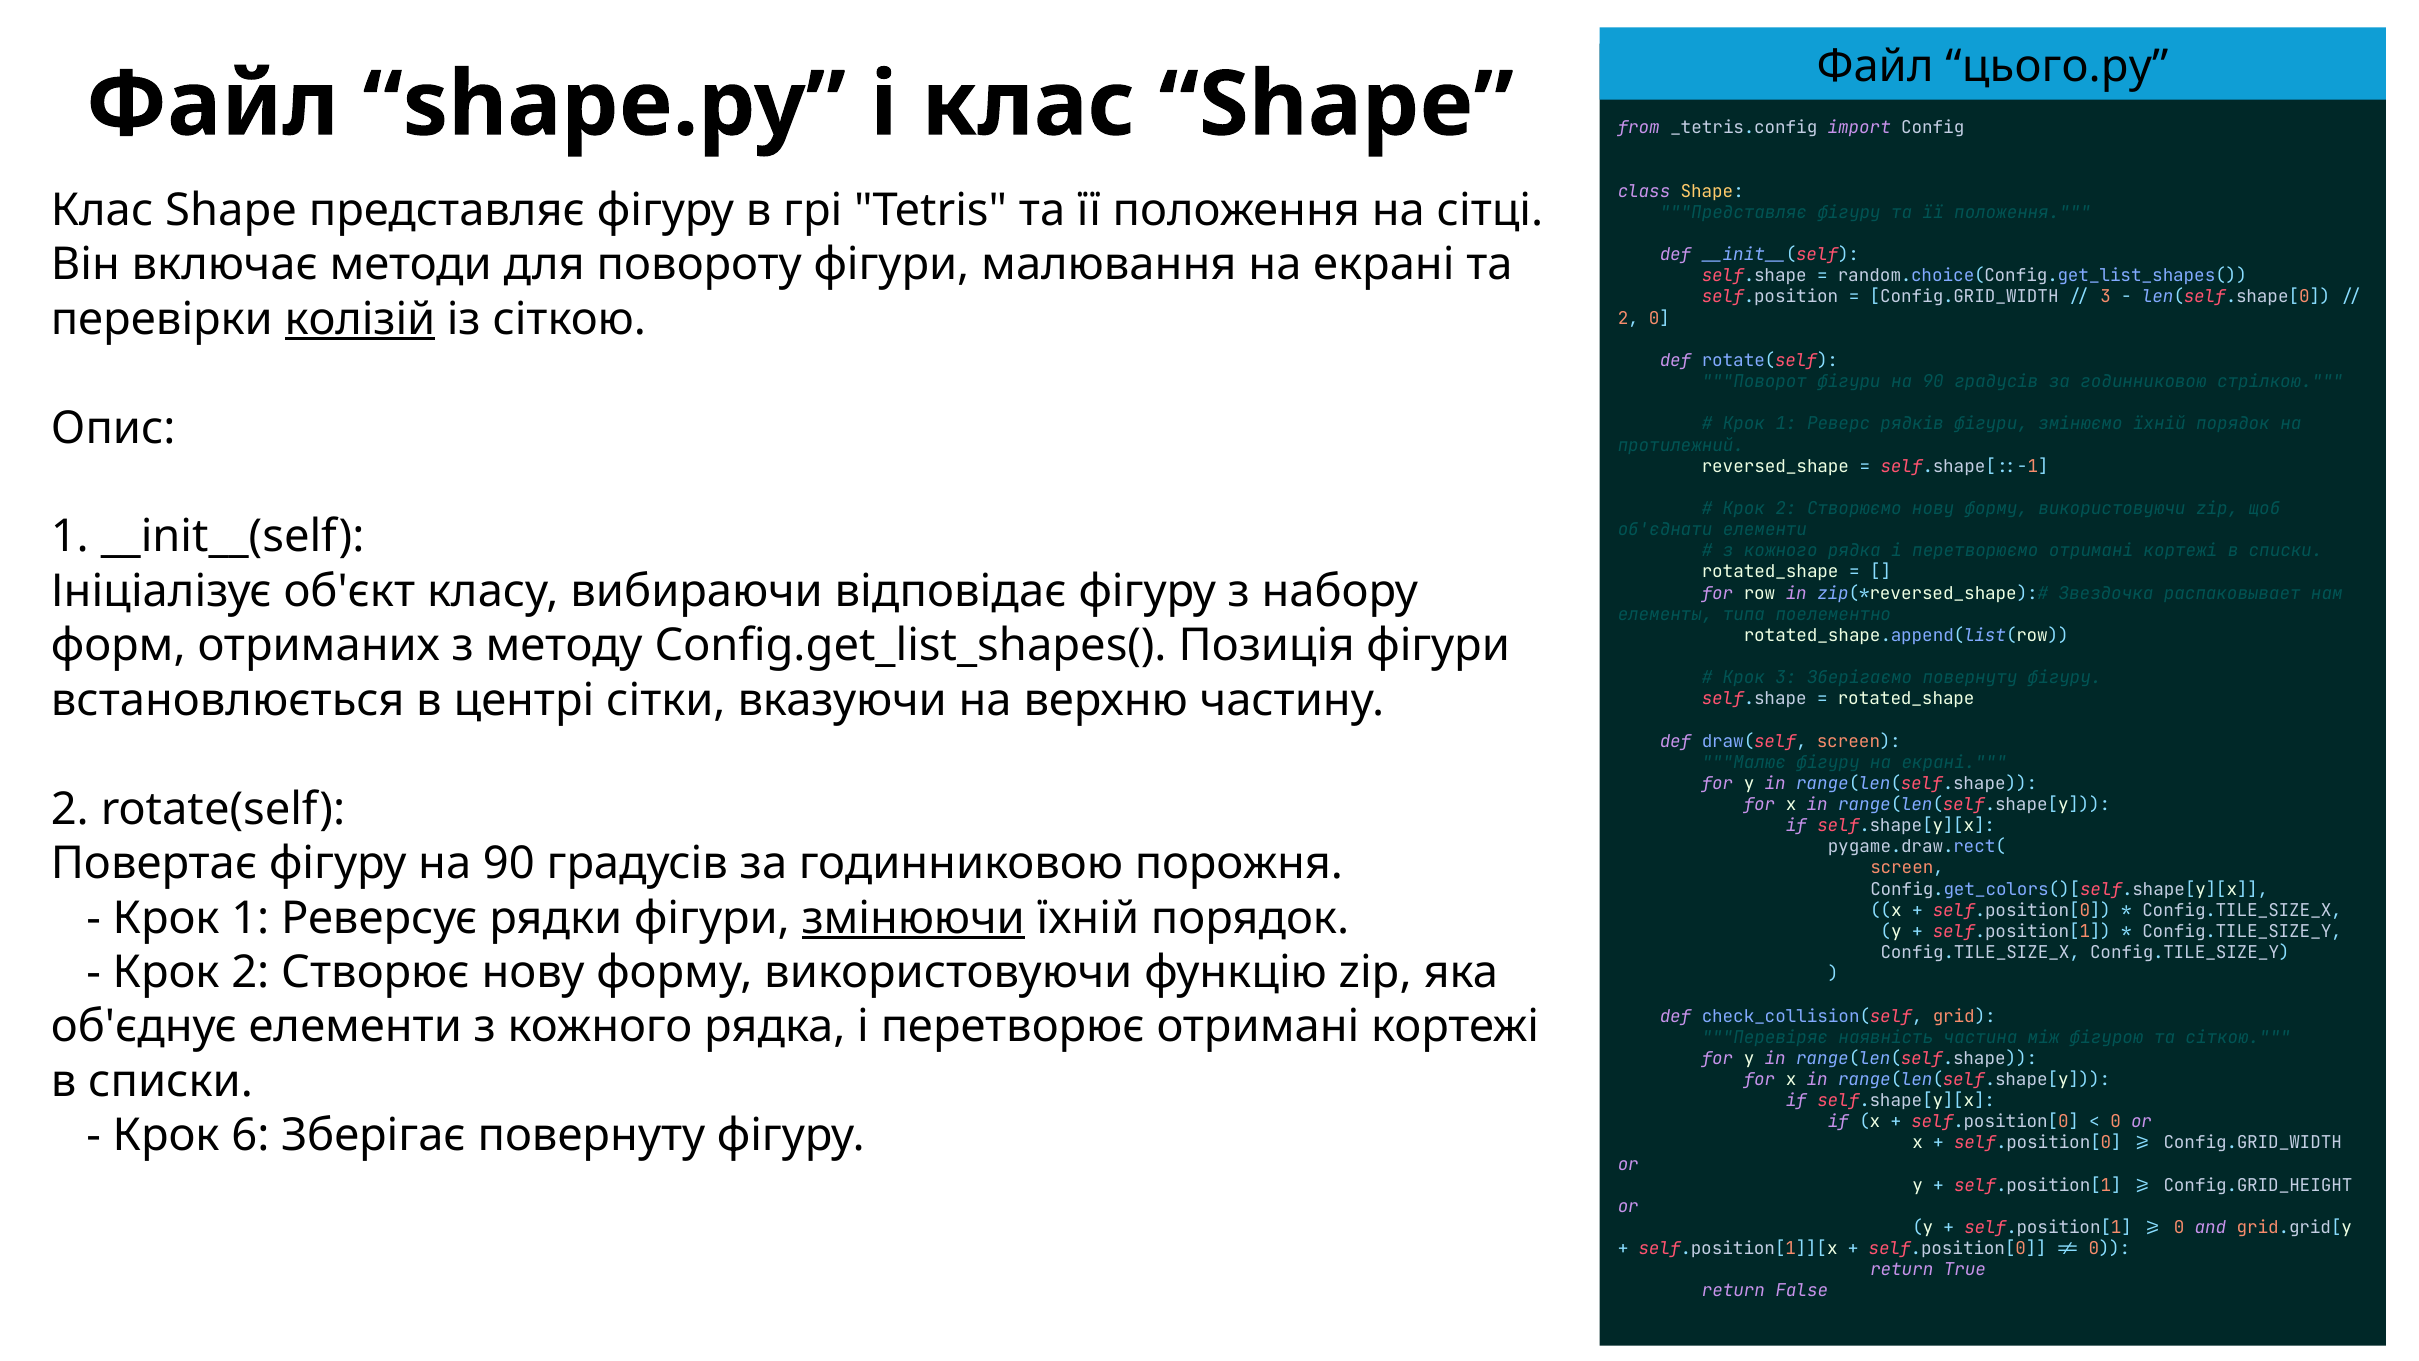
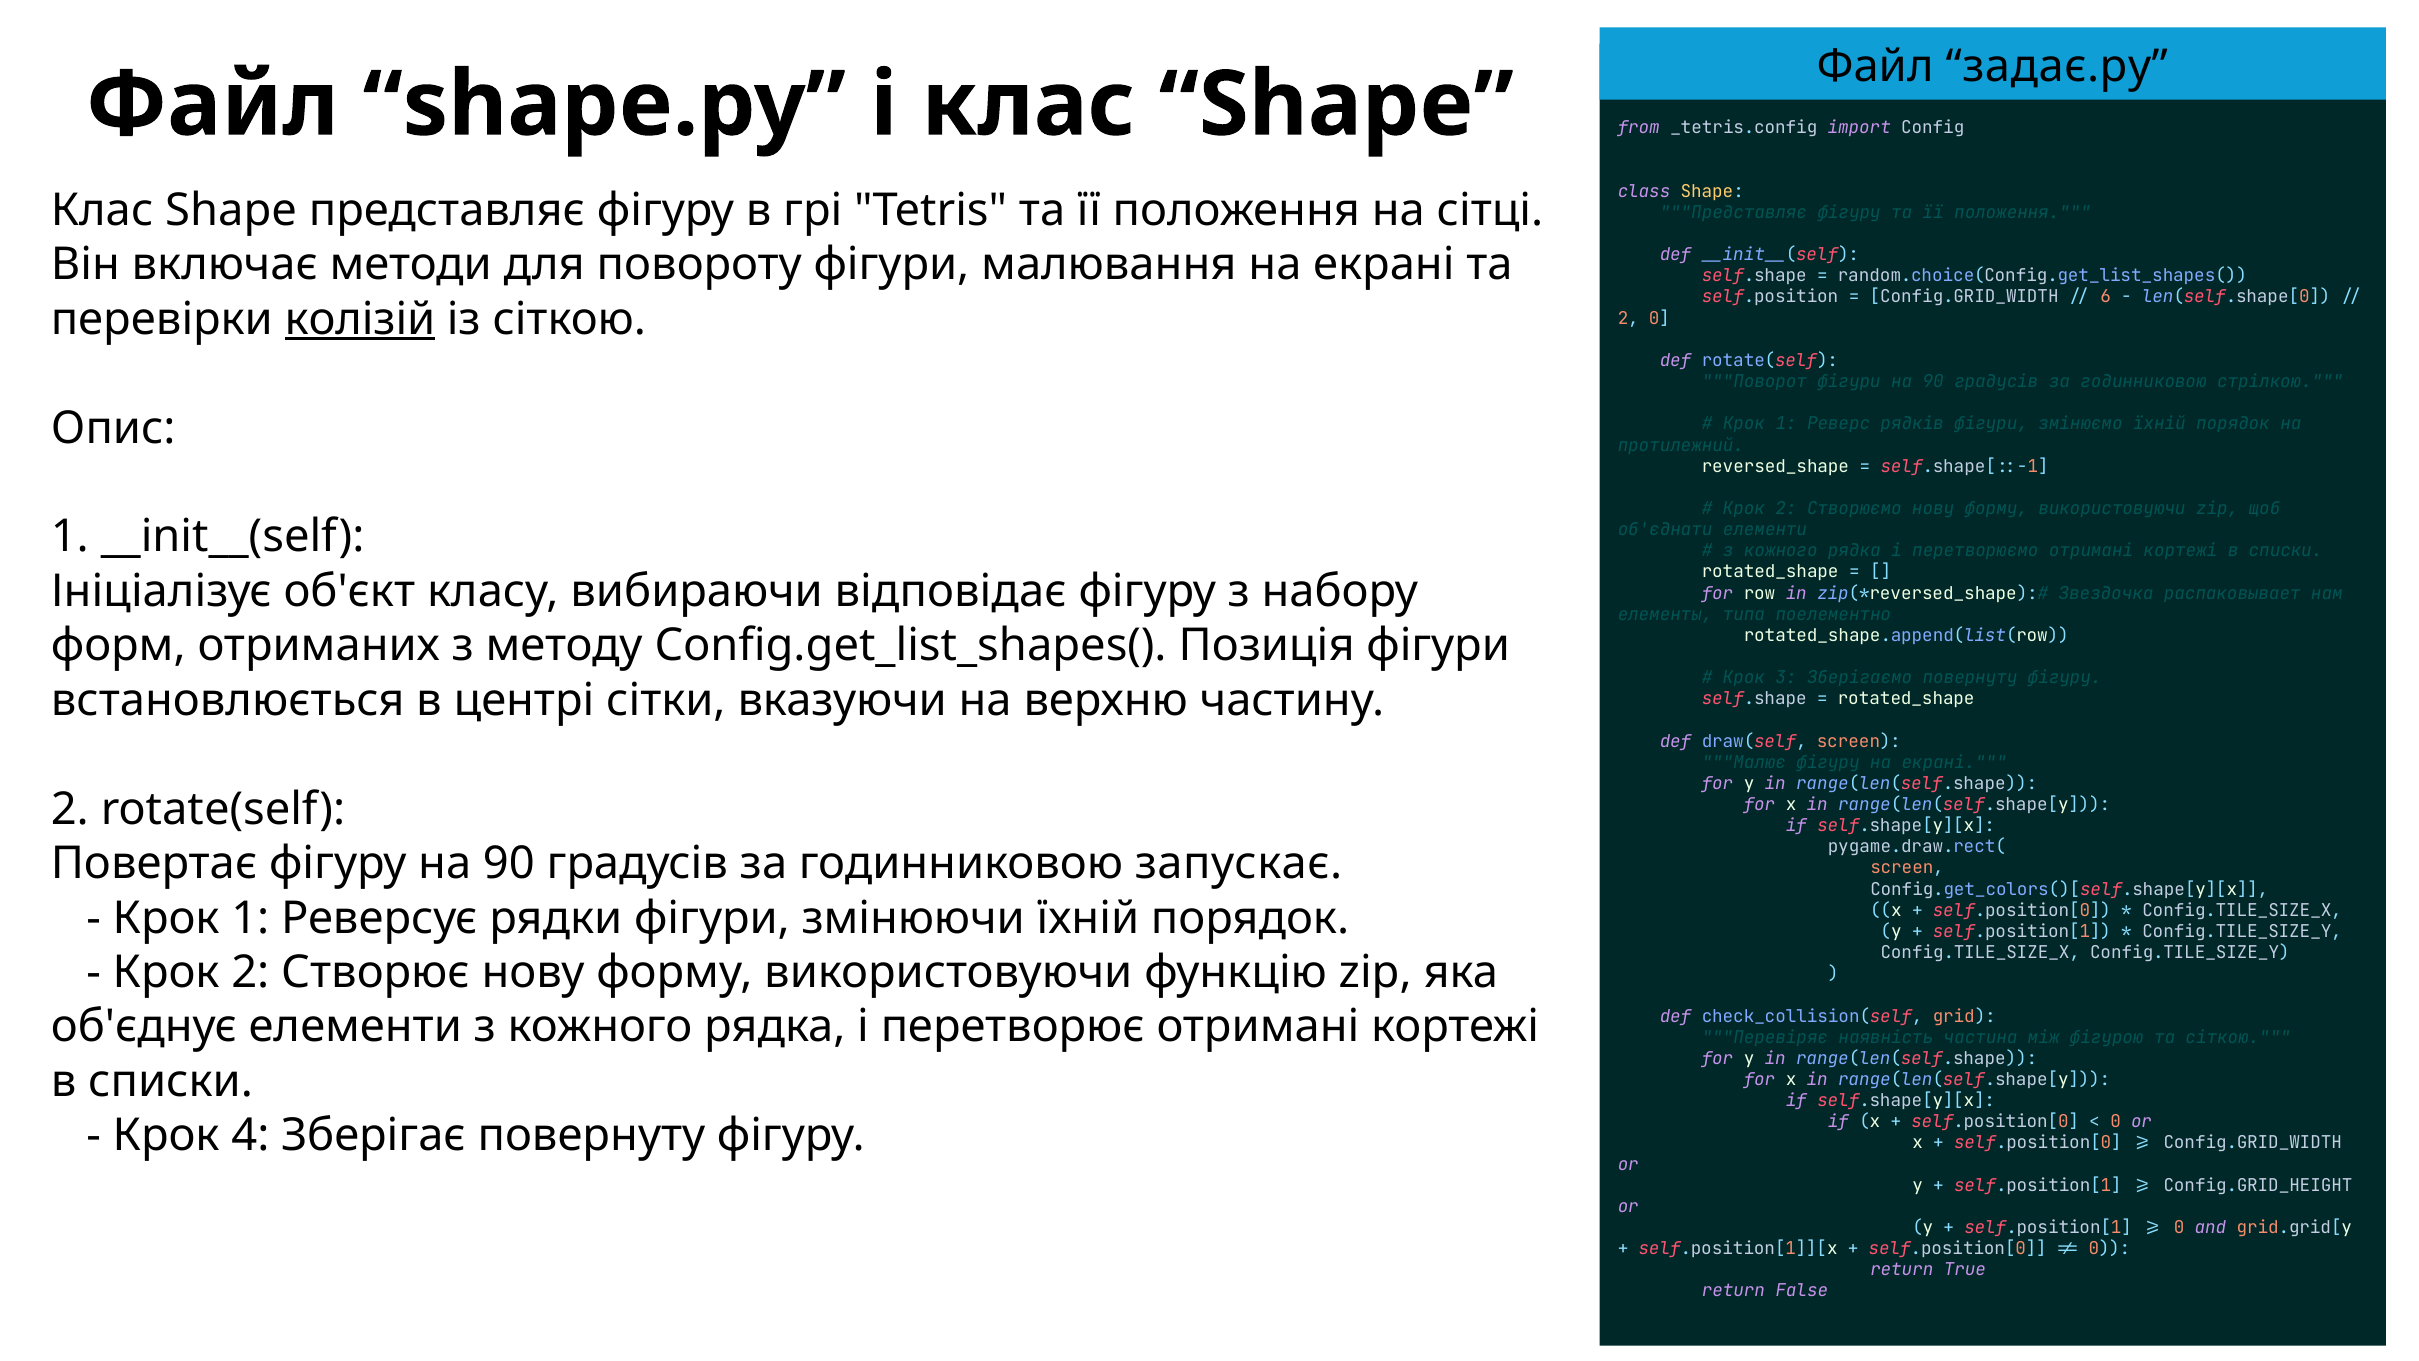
цього.py: цього.py -> задає.py
3 at (2106, 297): 3 -> 6
порожня: порожня -> запускає
змінюючи underline: present -> none
6: 6 -> 4
